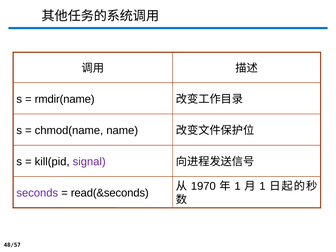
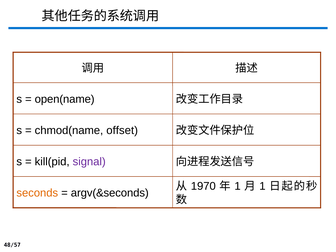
rmdir(name: rmdir(name -> open(name
name: name -> offset
seconds colour: purple -> orange
read(&seconds: read(&seconds -> argv(&seconds
